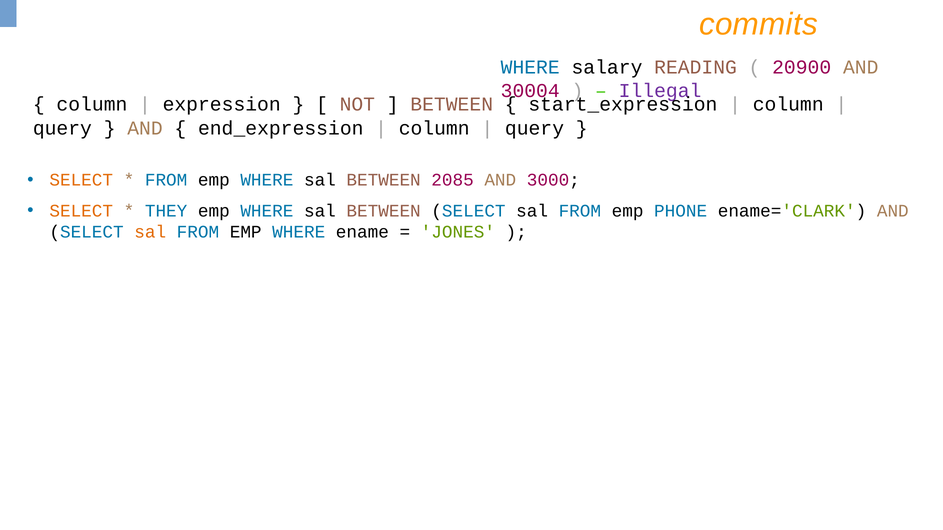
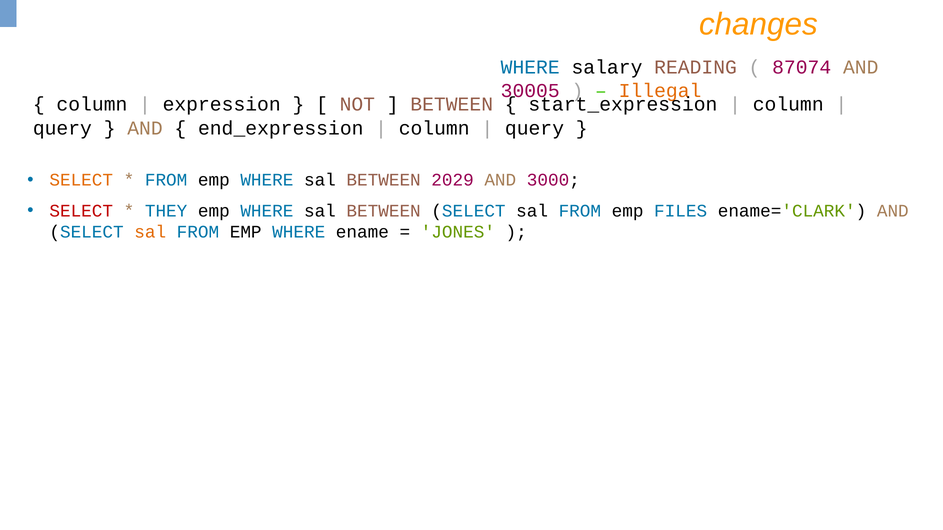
commits: commits -> changes
20900: 20900 -> 87074
30004: 30004 -> 30005
Illegal colour: purple -> orange
2085: 2085 -> 2029
SELECT at (81, 211) colour: orange -> red
PHONE: PHONE -> FILES
